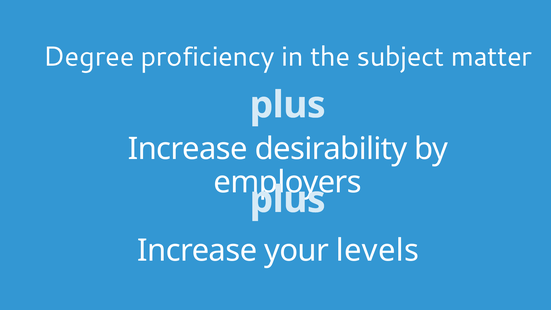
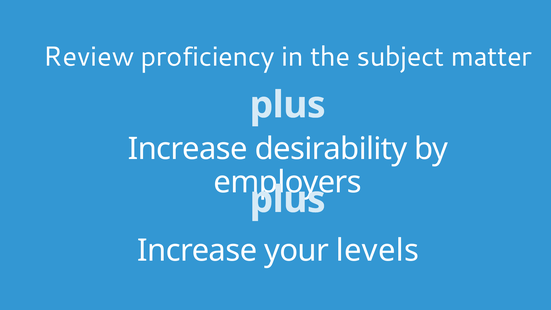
Degree: Degree -> Review
